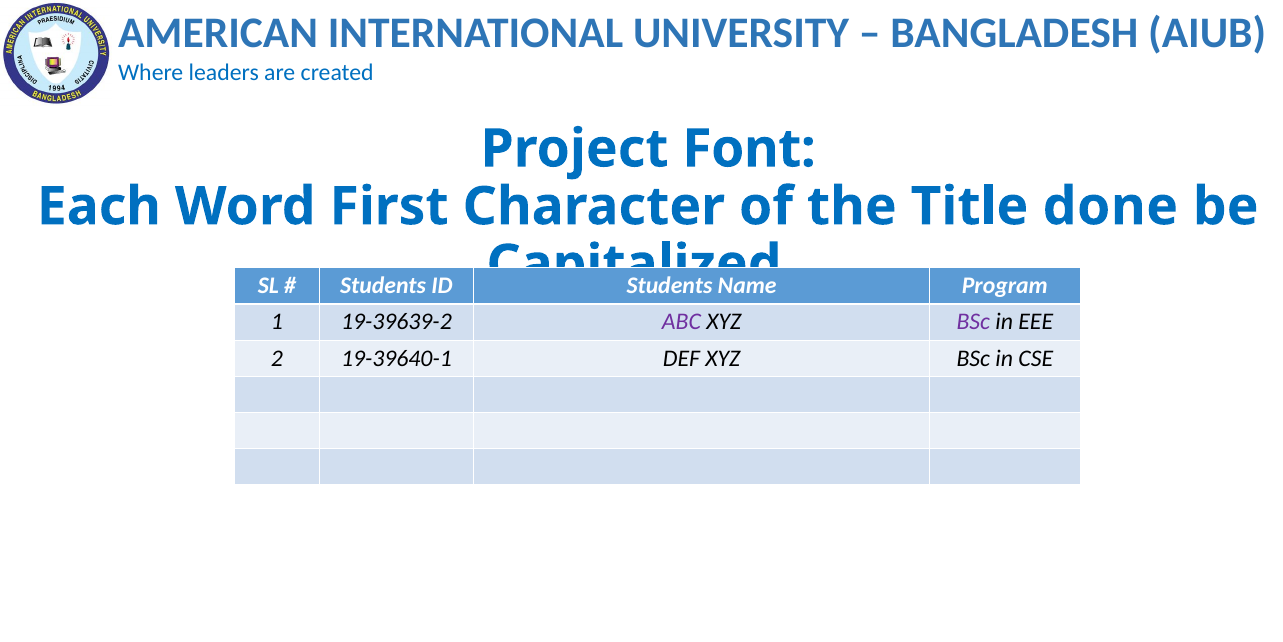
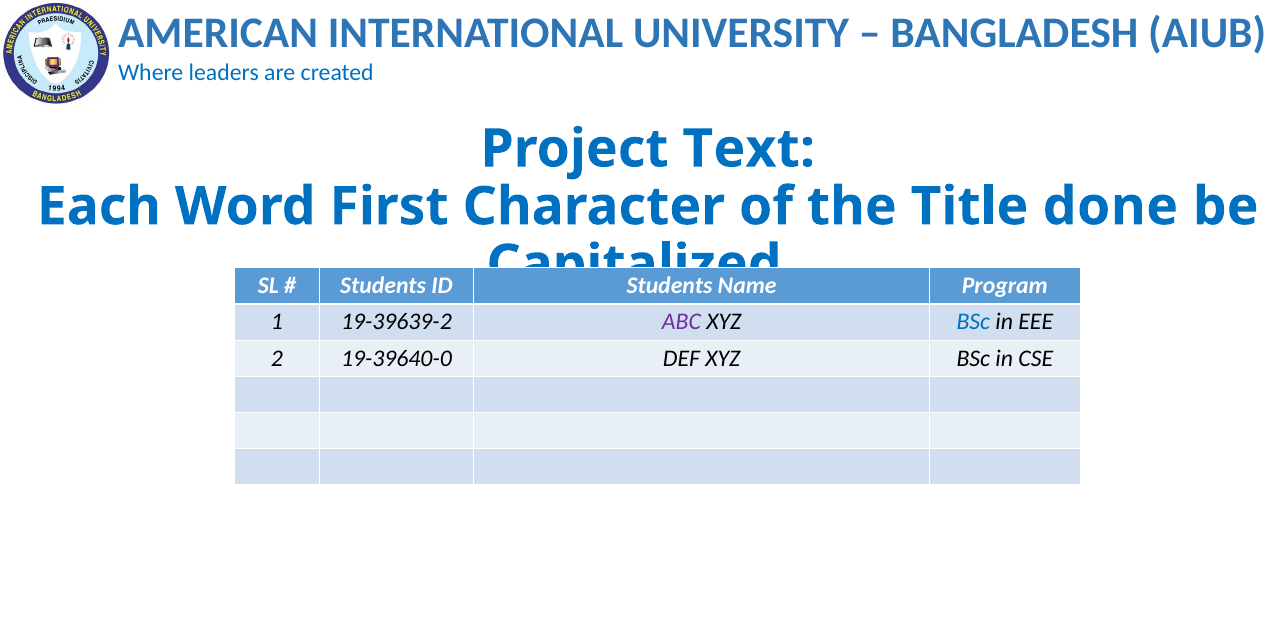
Font: Font -> Text
BSc at (973, 322) colour: purple -> blue
19-39640-1: 19-39640-1 -> 19-39640-0
